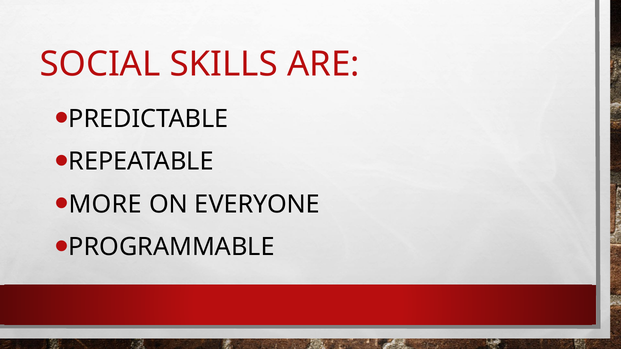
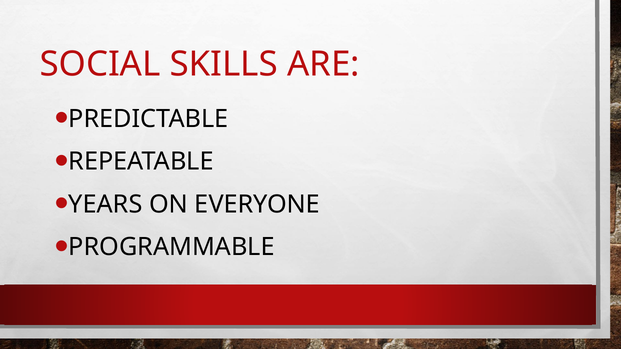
MORE: MORE -> YEARS
